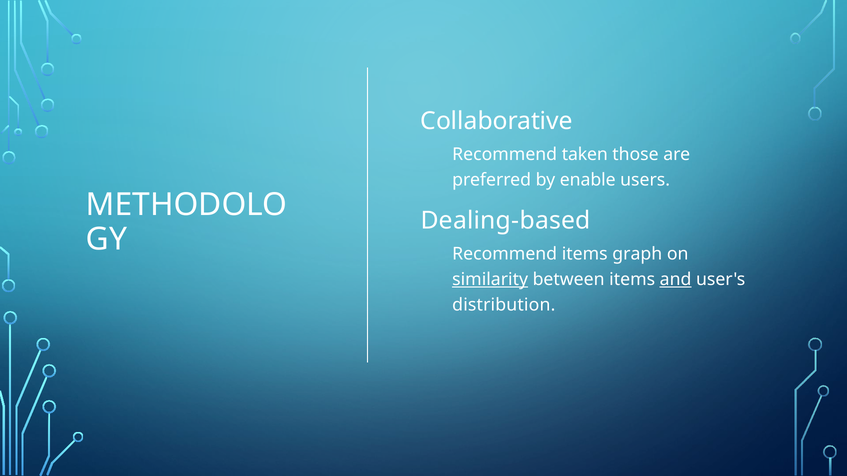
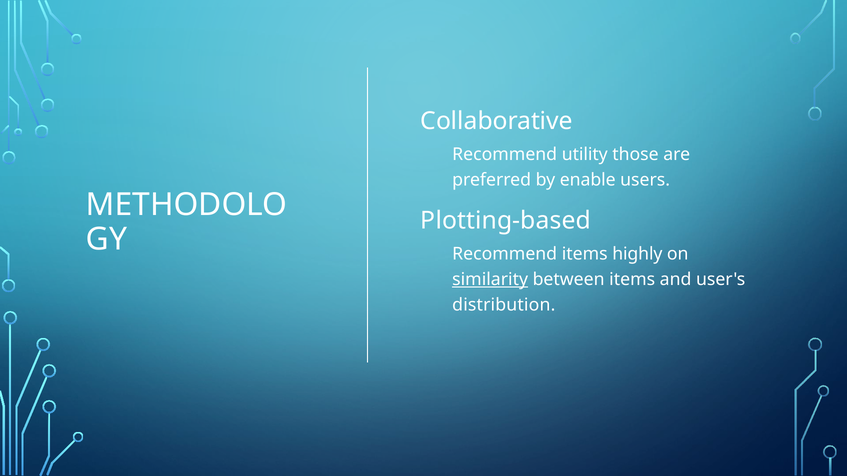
taken: taken -> utility
Dealing-based: Dealing-based -> Plotting-based
graph: graph -> highly
and underline: present -> none
